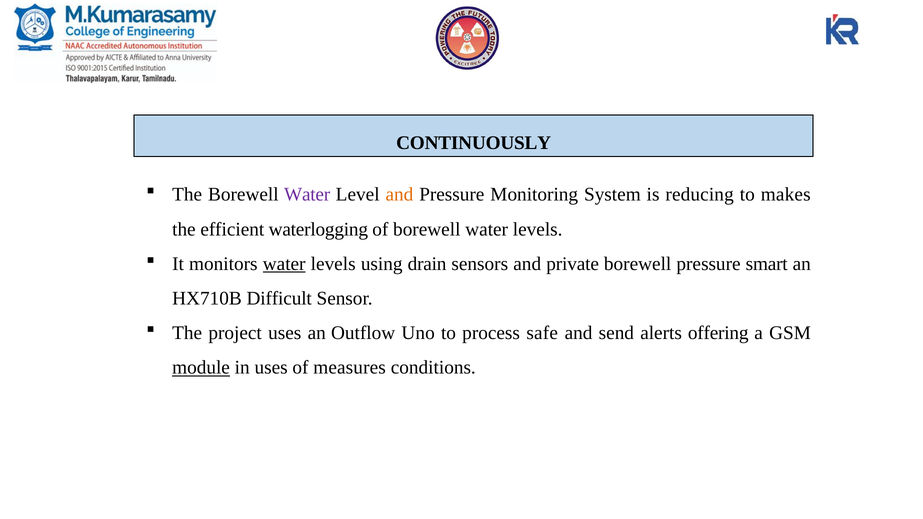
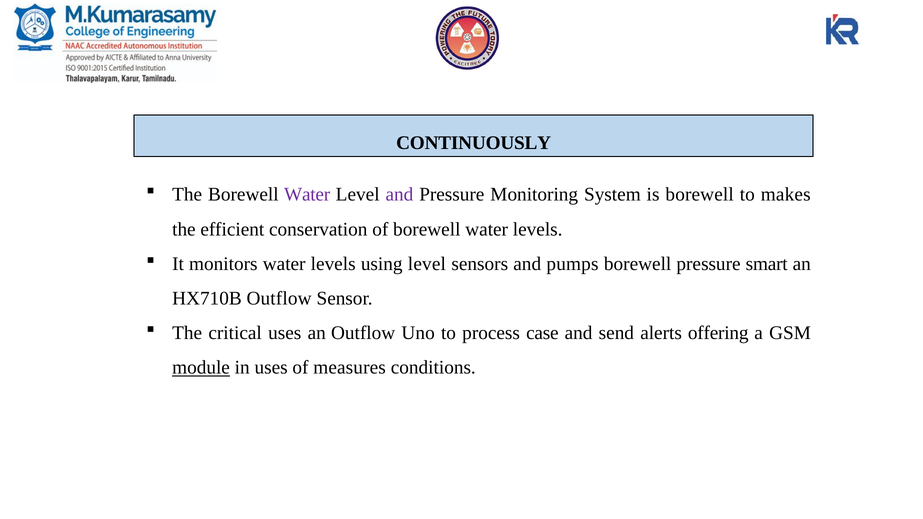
and at (399, 195) colour: orange -> purple
is reducing: reducing -> borewell
waterlogging: waterlogging -> conservation
water at (284, 264) underline: present -> none
using drain: drain -> level
private: private -> pumps
HX710B Difficult: Difficult -> Outflow
project: project -> critical
safe: safe -> case
